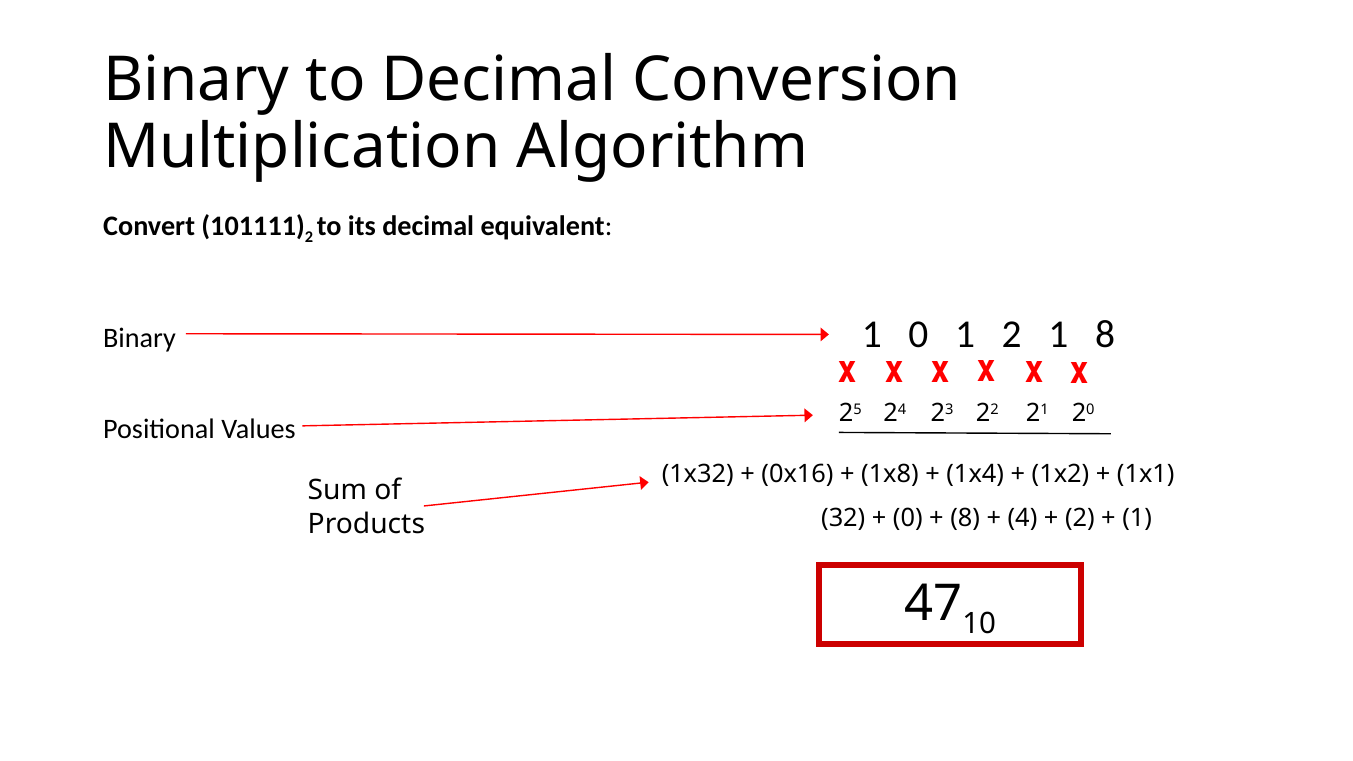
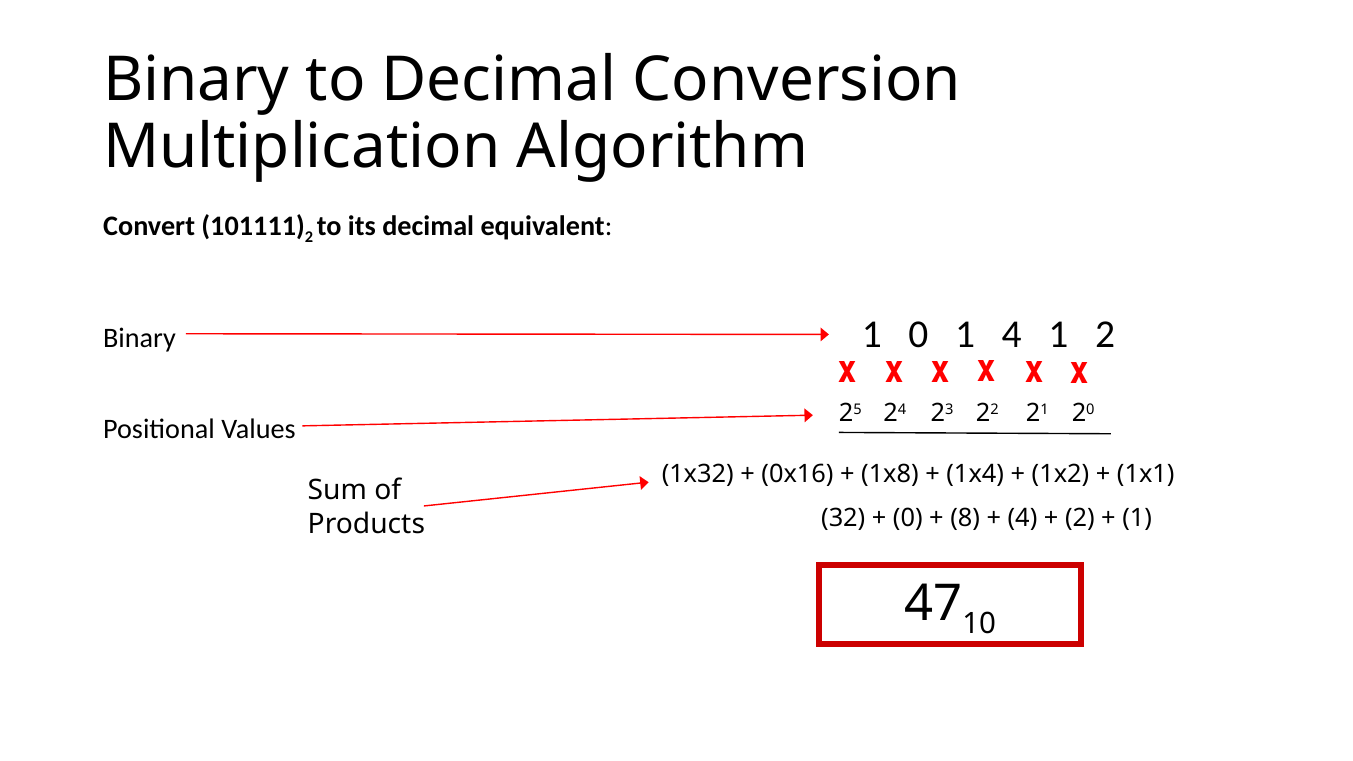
1 2: 2 -> 4
1 8: 8 -> 2
